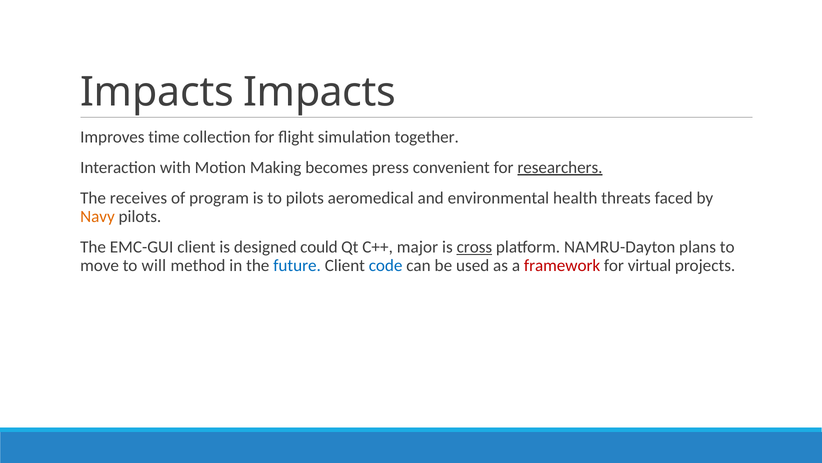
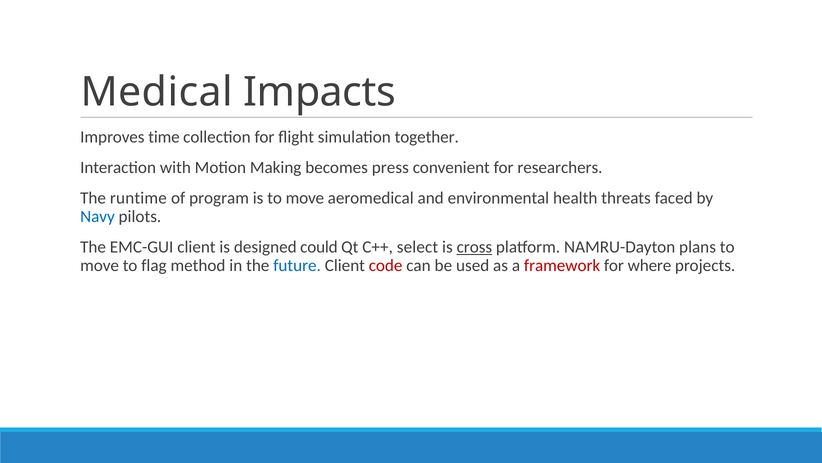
Impacts at (157, 92): Impacts -> Medical
researchers underline: present -> none
receives: receives -> runtime
is to pilots: pilots -> move
Navy colour: orange -> blue
major: major -> select
will: will -> flag
code colour: blue -> red
virtual: virtual -> where
